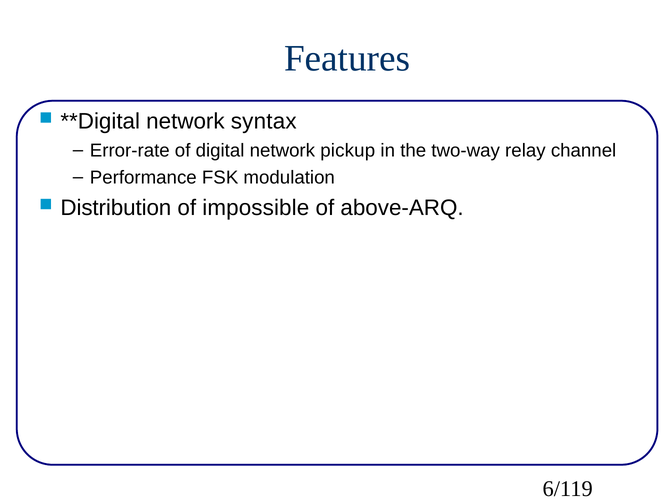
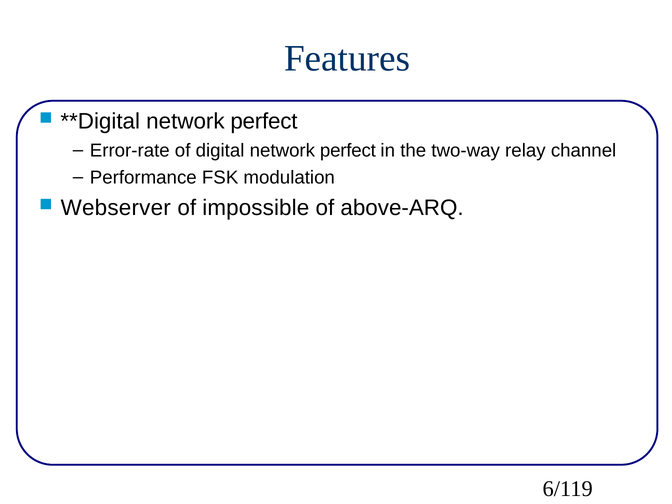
syntax at (264, 121): syntax -> perfect
digital network pickup: pickup -> perfect
Distribution: Distribution -> Webserver
